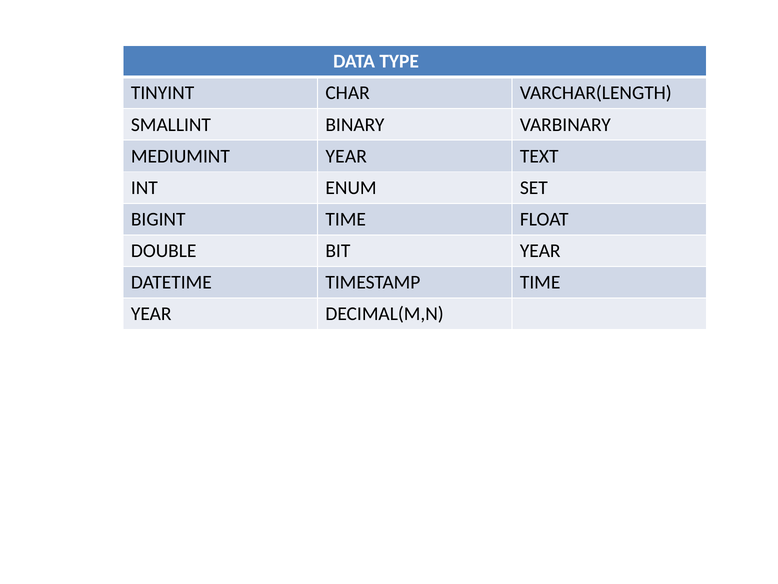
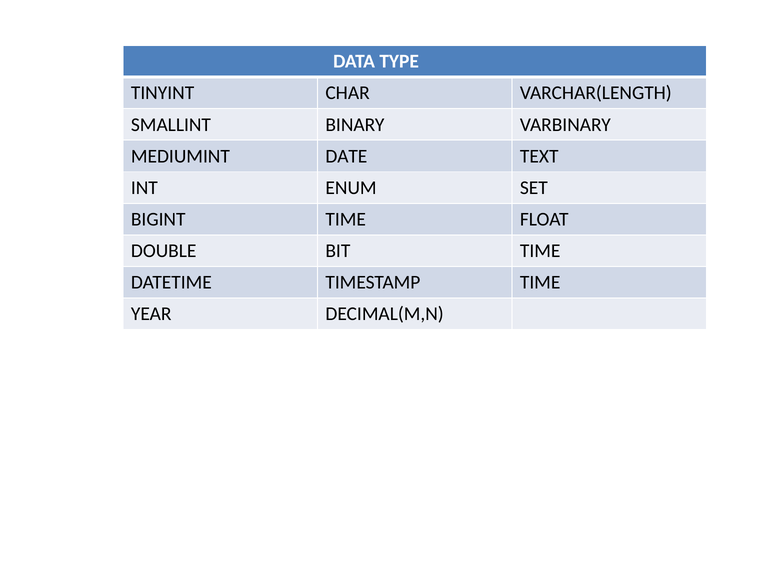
MEDIUMINT YEAR: YEAR -> DATE
BIT YEAR: YEAR -> TIME
